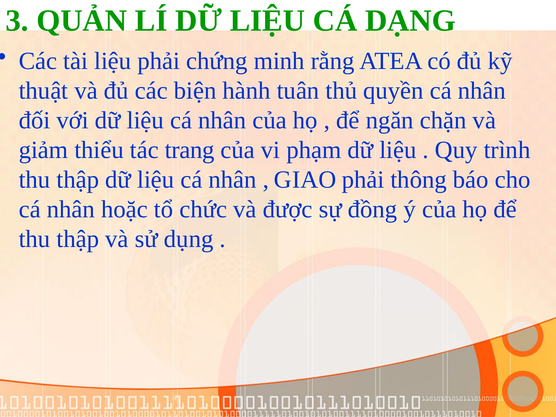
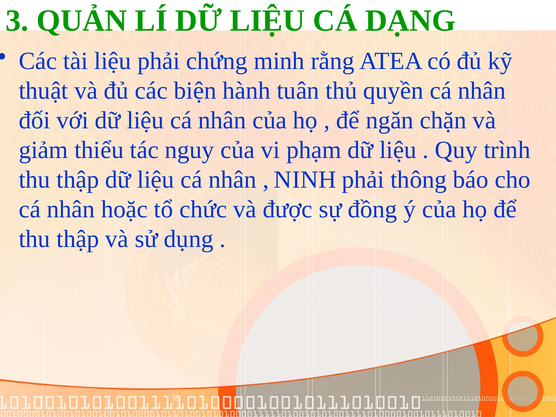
trang: trang -> nguy
GIAO: GIAO -> NINH
